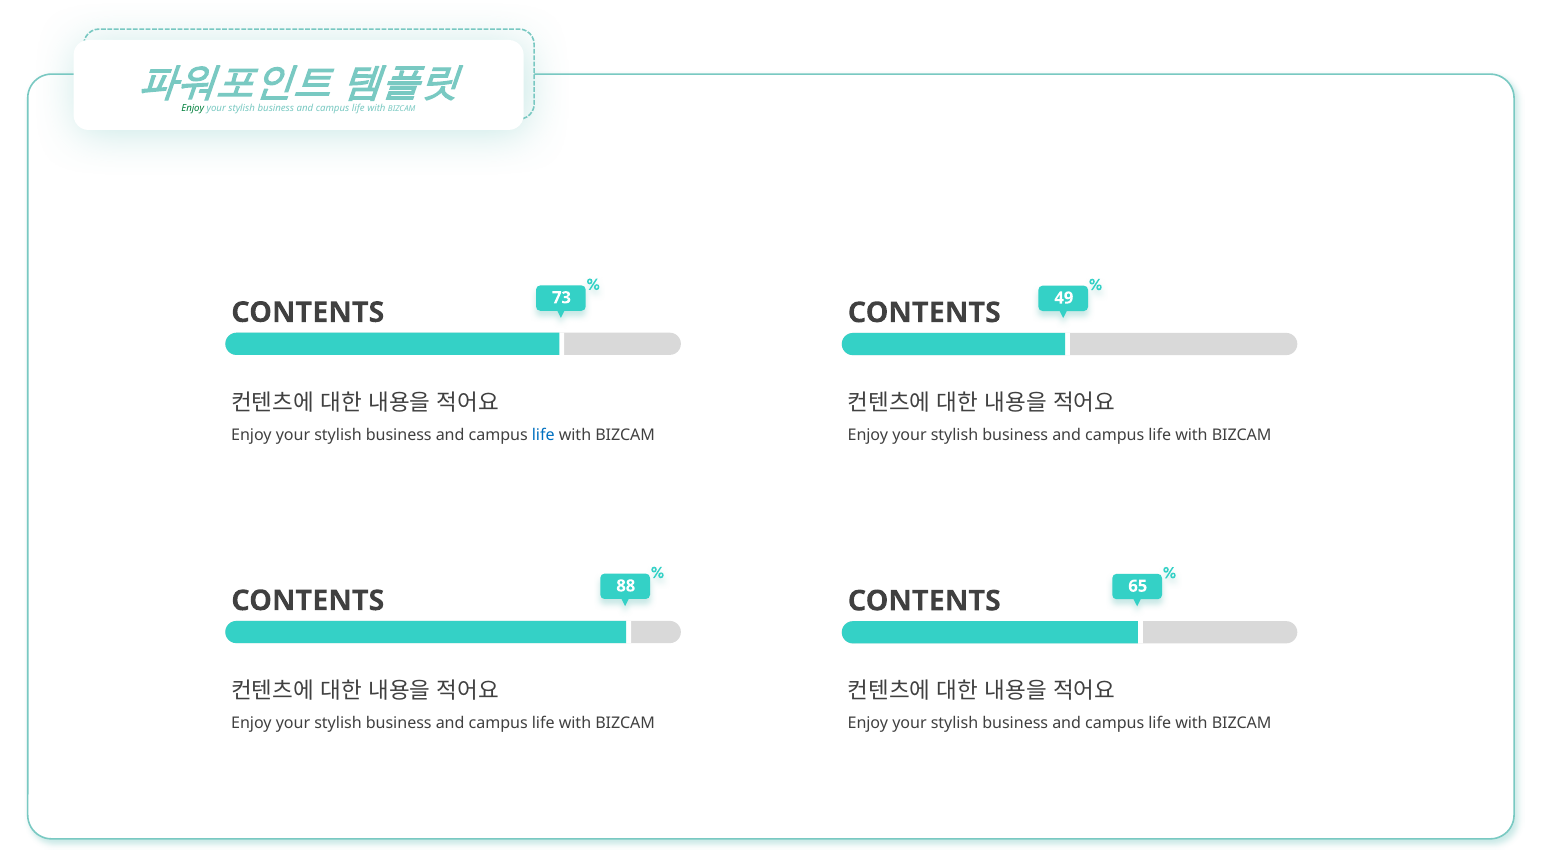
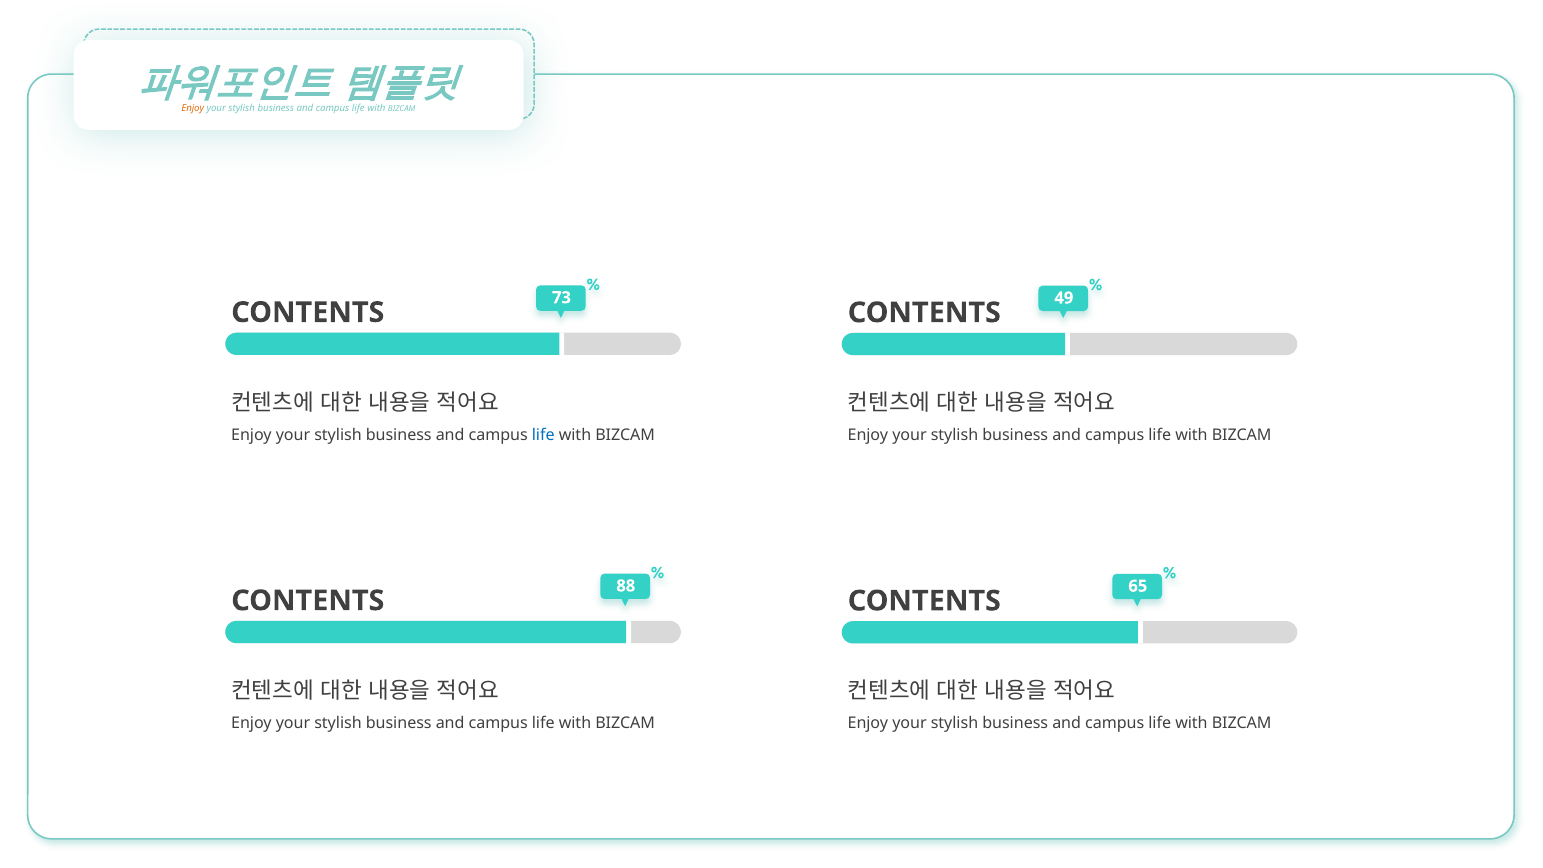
Enjoy at (193, 109) colour: green -> orange
